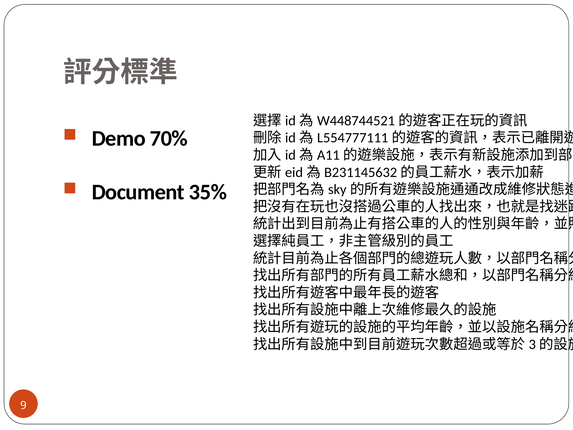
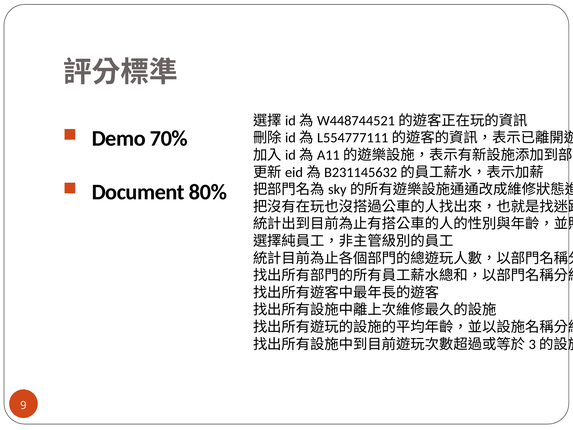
35%: 35% -> 80%
